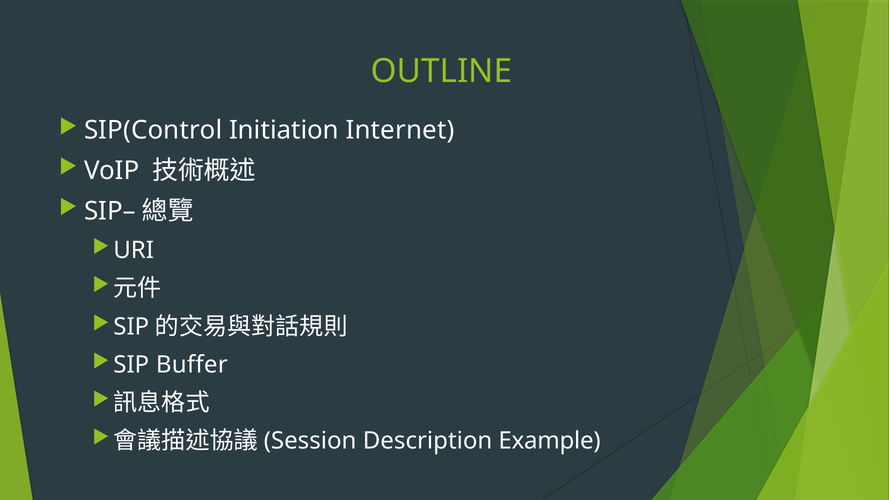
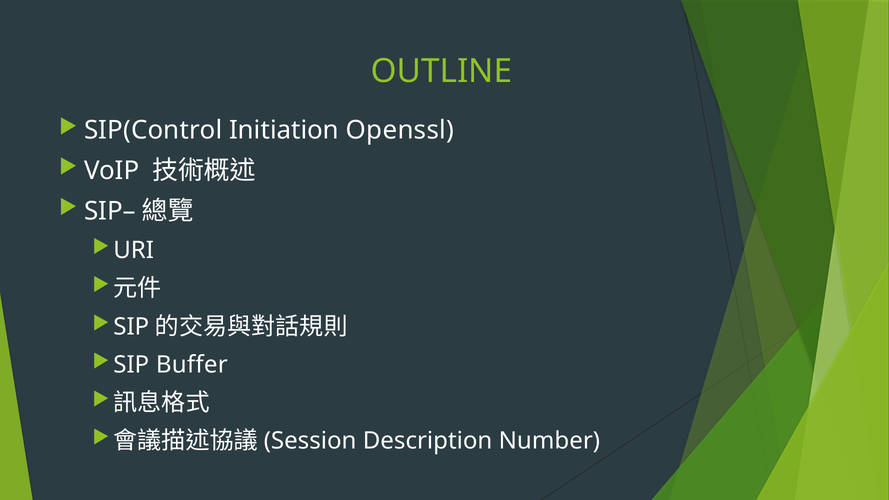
Internet: Internet -> Openssl
Example: Example -> Number
